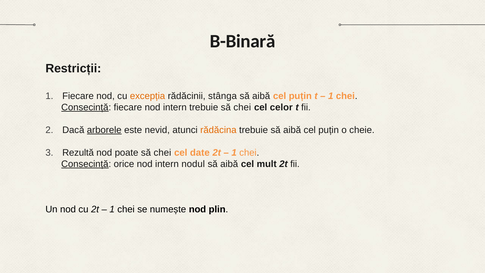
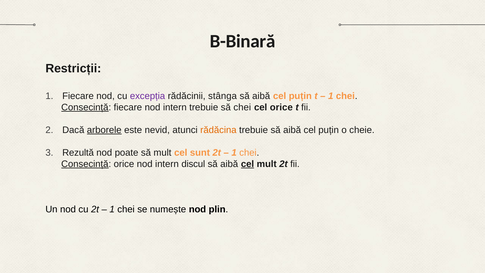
excepția colour: orange -> purple
cel celor: celor -> orice
poate să chei: chei -> mult
date: date -> sunt
nodul: nodul -> discul
cel at (248, 164) underline: none -> present
